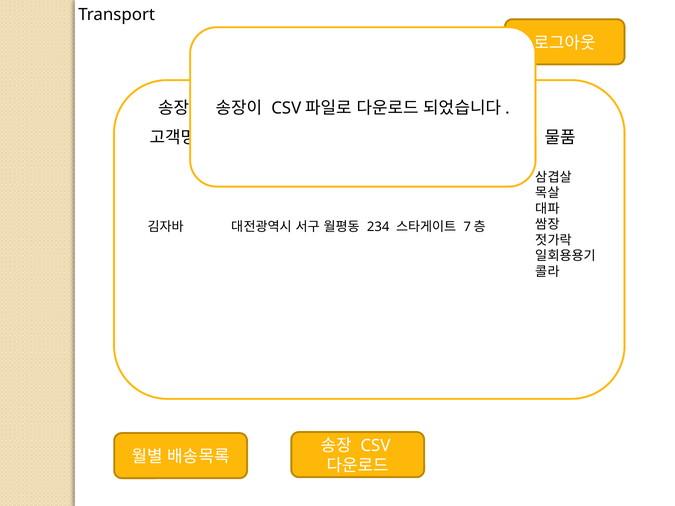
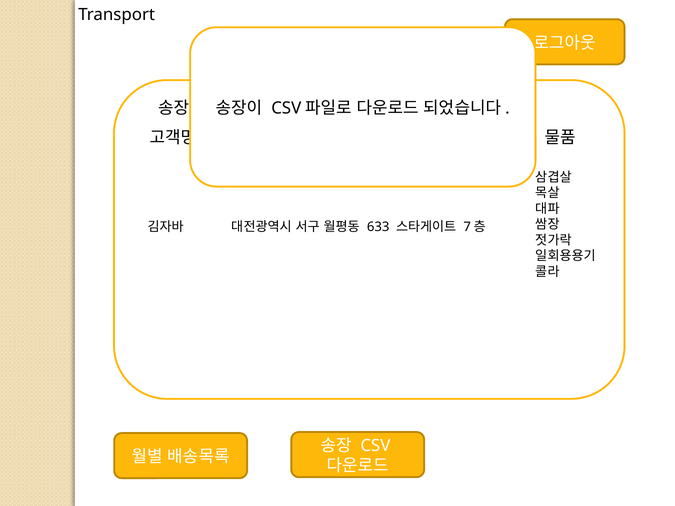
234: 234 -> 633
